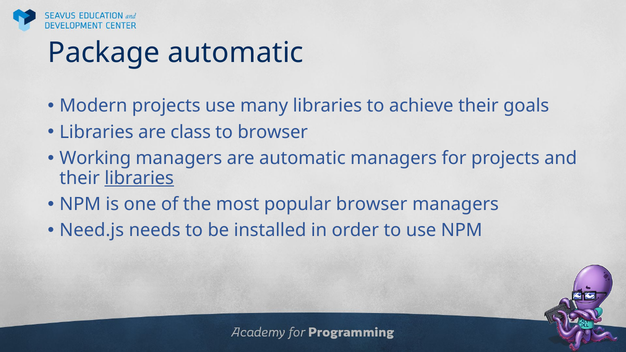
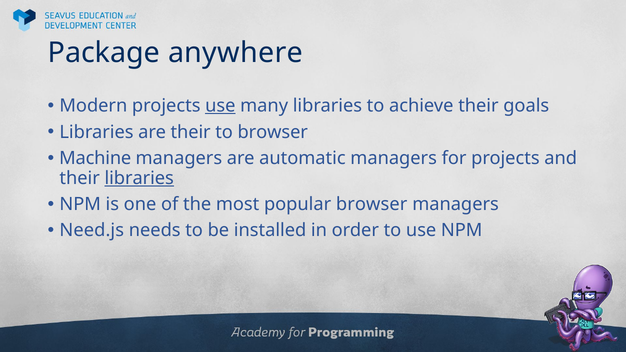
Package automatic: automatic -> anywhere
use at (220, 106) underline: none -> present
are class: class -> their
Working: Working -> Machine
